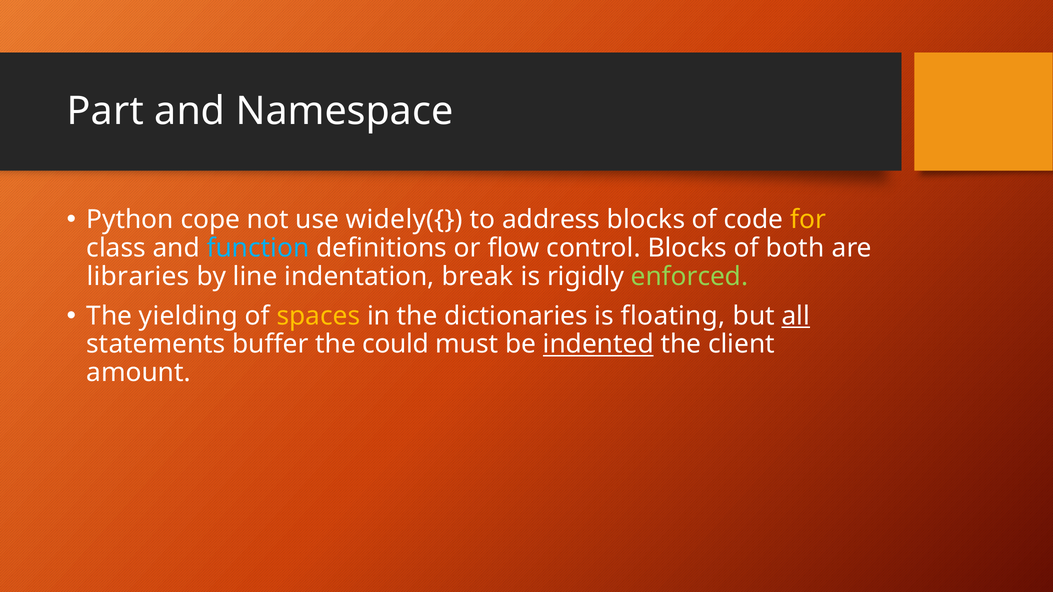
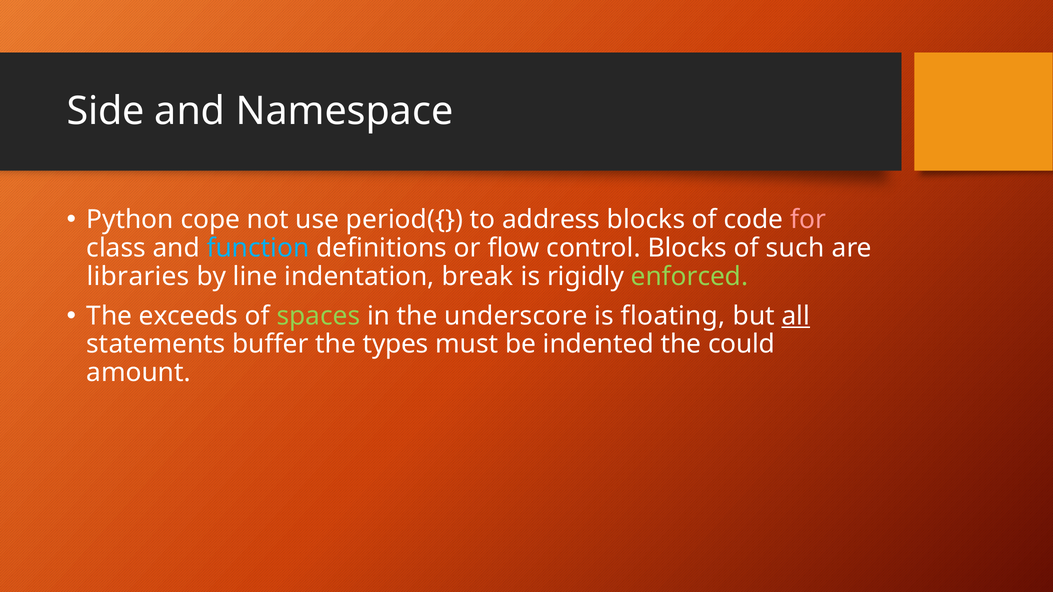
Part: Part -> Side
widely({: widely({ -> period({
for colour: yellow -> pink
both: both -> such
yielding: yielding -> exceeds
spaces colour: yellow -> light green
dictionaries: dictionaries -> underscore
could: could -> types
indented underline: present -> none
client: client -> could
